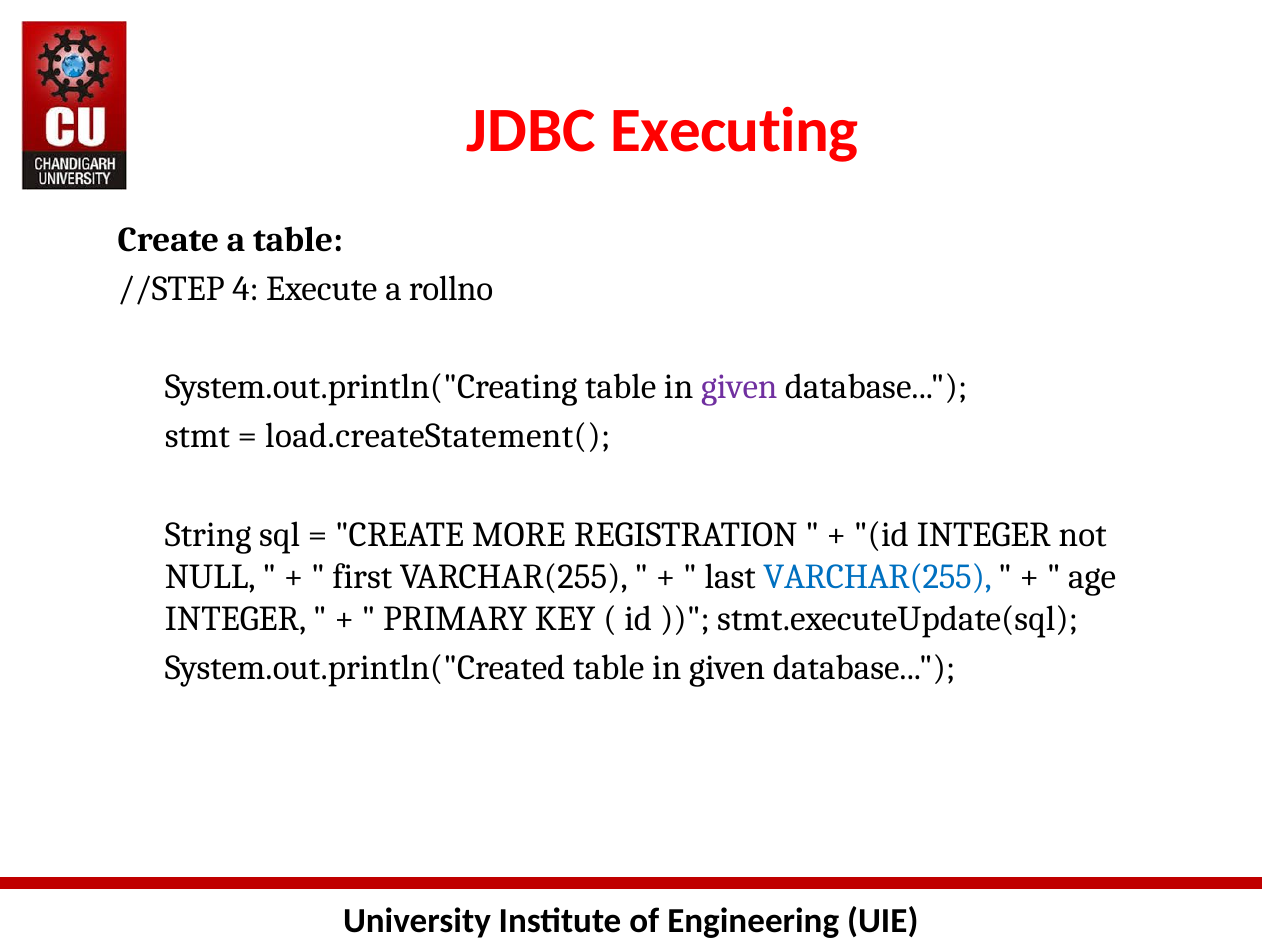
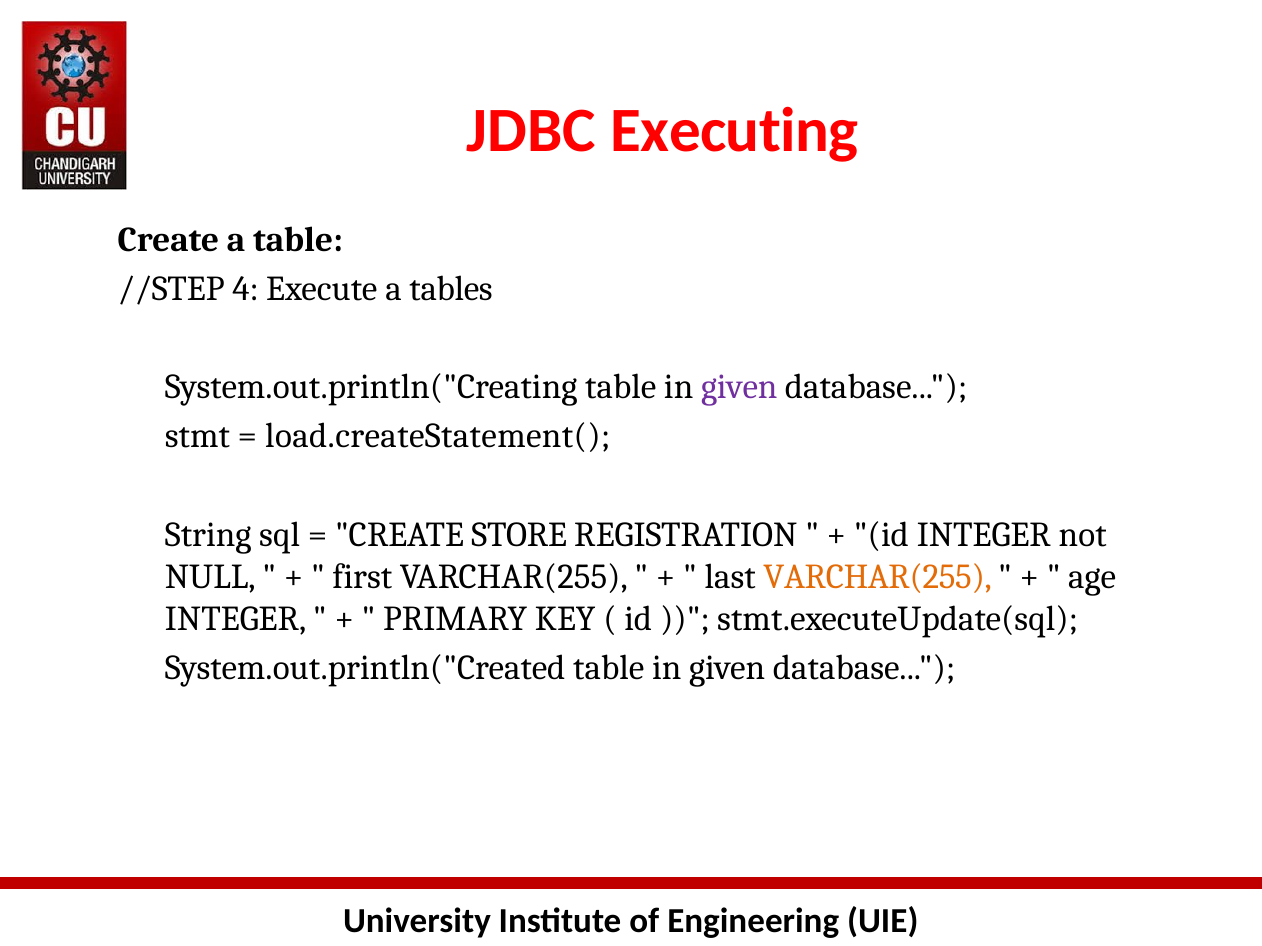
rollno: rollno -> tables
MORE: MORE -> STORE
VARCHAR(255 at (878, 577) colour: blue -> orange
